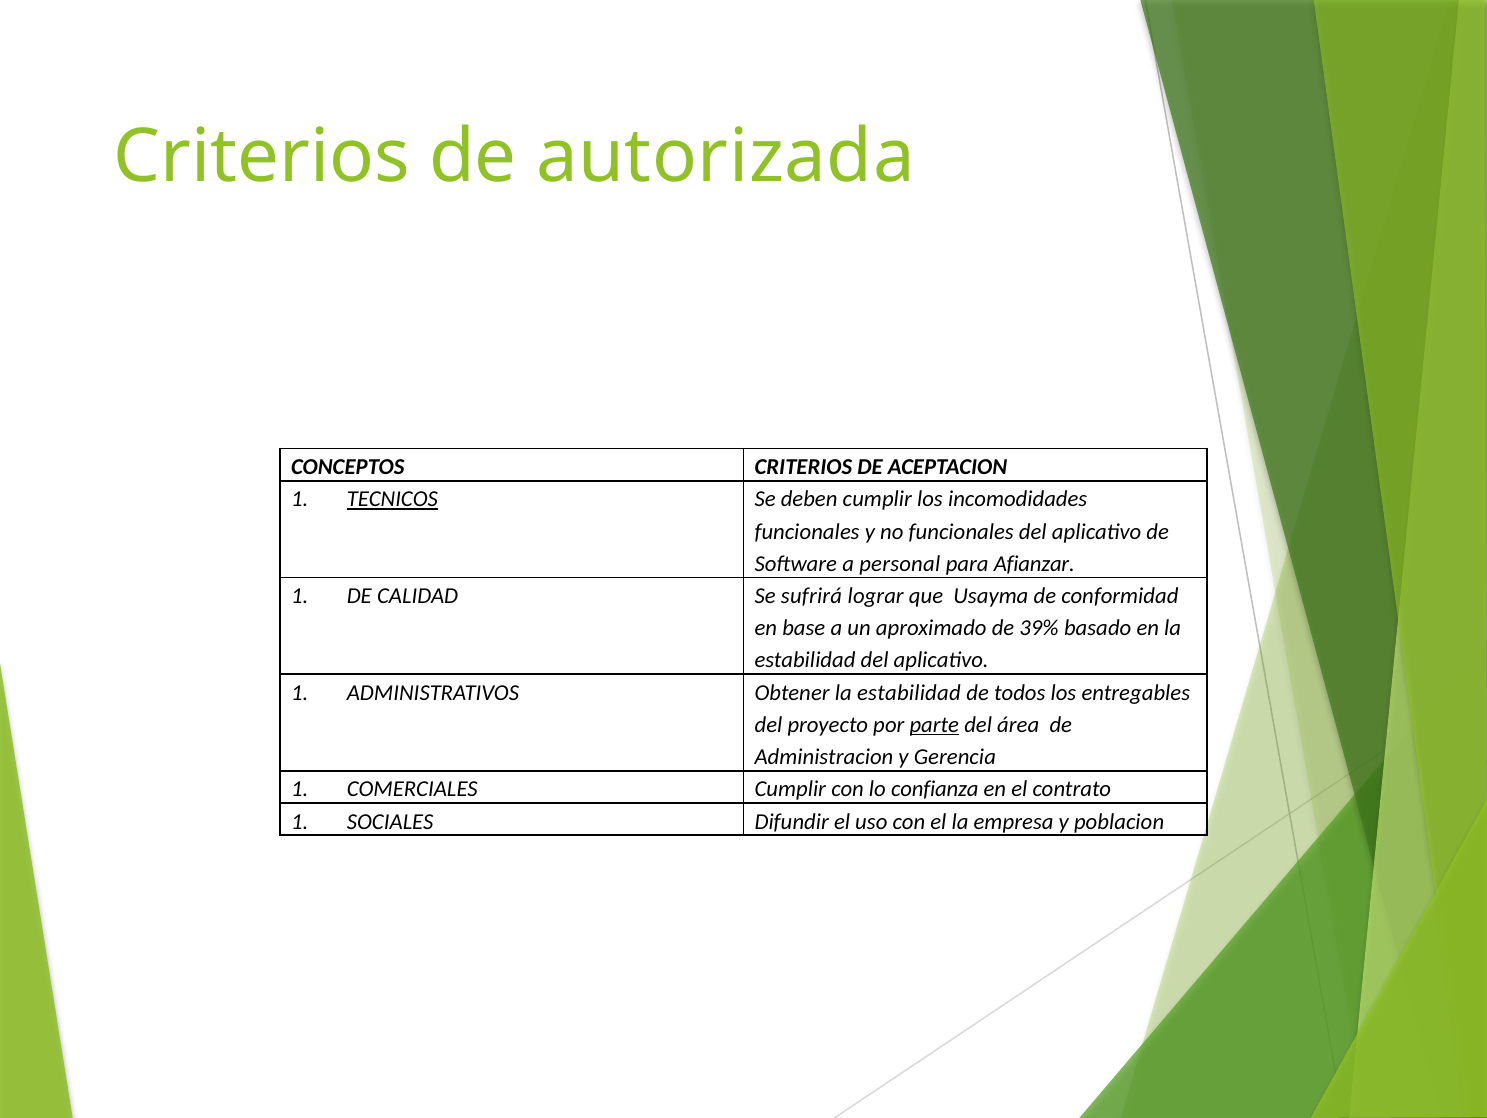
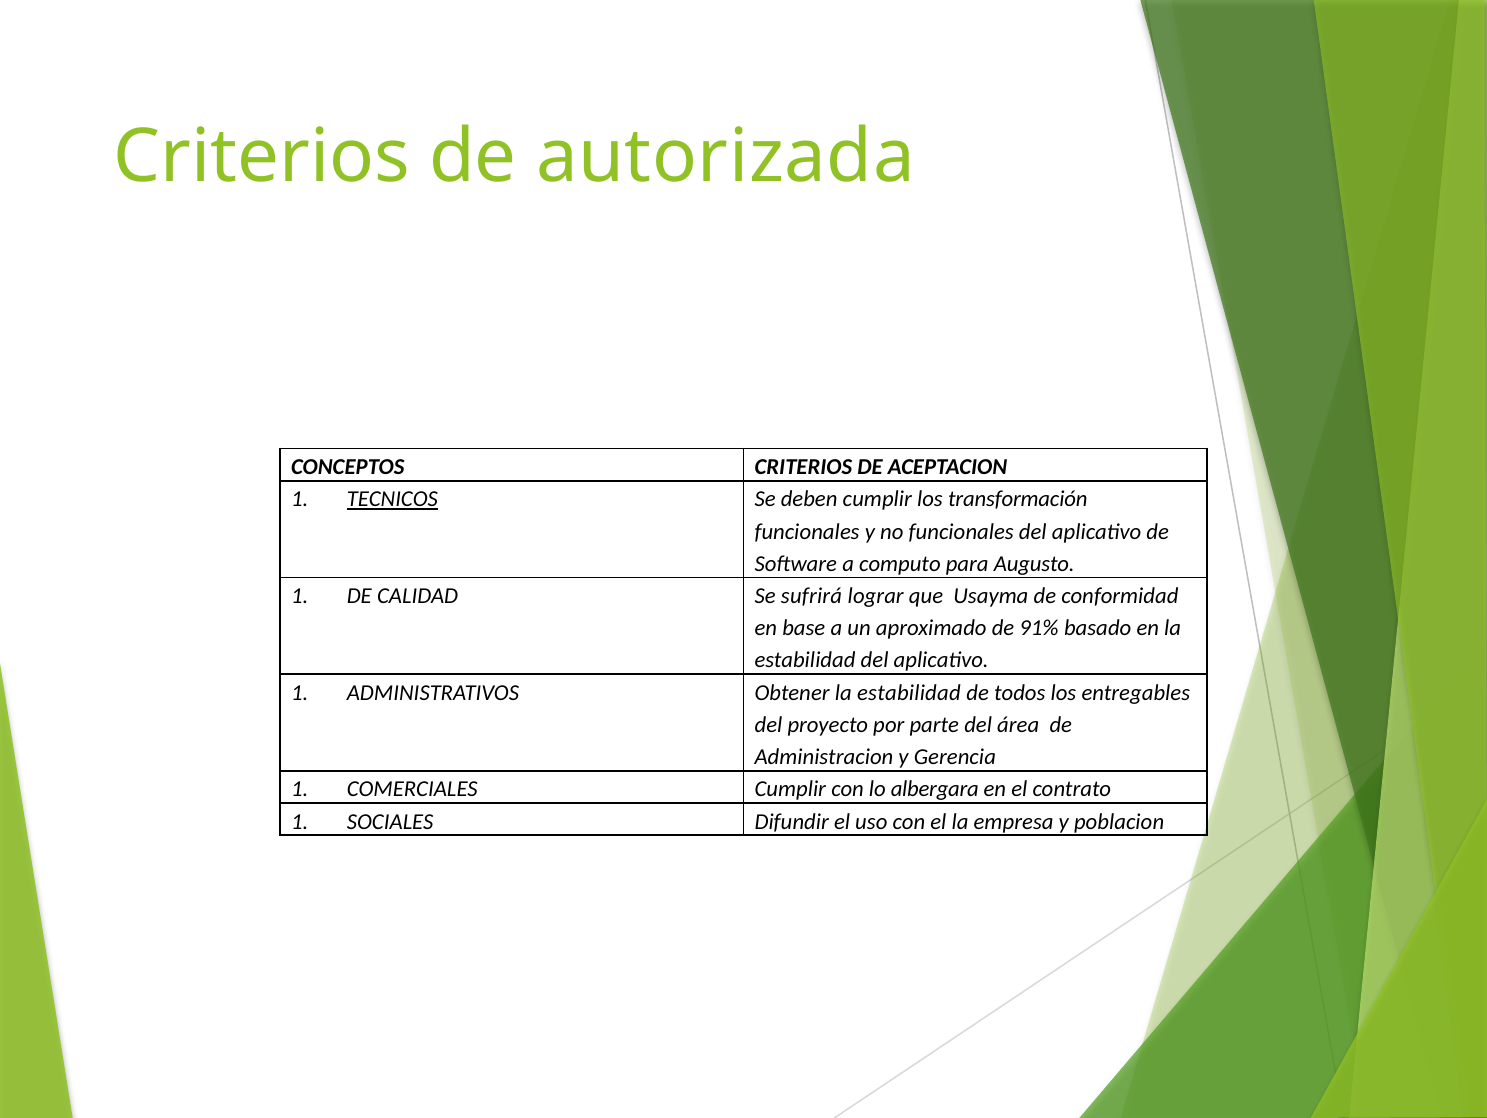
incomodidades: incomodidades -> transformación
personal: personal -> computo
Afianzar: Afianzar -> Augusto
39%: 39% -> 91%
parte underline: present -> none
confianza: confianza -> albergara
